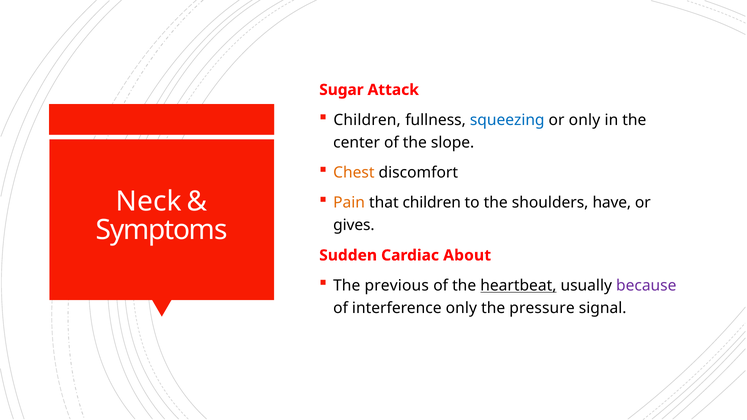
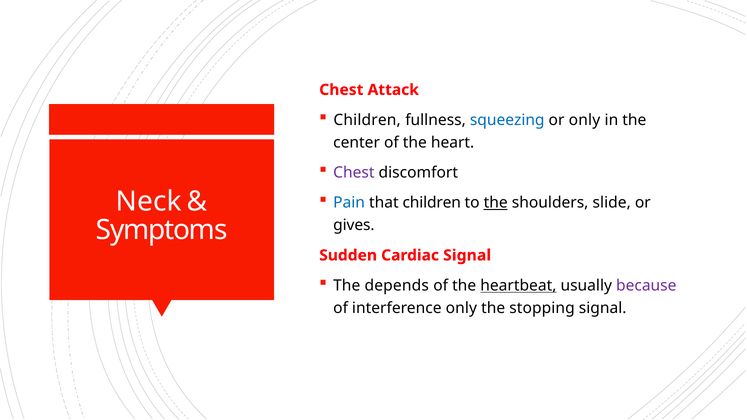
Sugar at (341, 90): Sugar -> Chest
slope: slope -> heart
Chest at (354, 173) colour: orange -> purple
Pain colour: orange -> blue
the at (496, 203) underline: none -> present
have: have -> slide
Cardiac About: About -> Signal
previous: previous -> depends
pressure: pressure -> stopping
